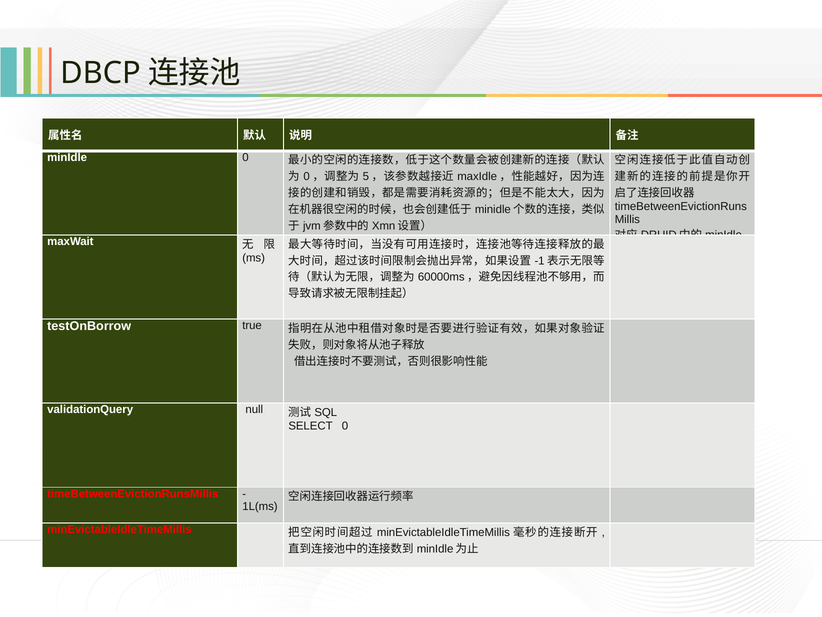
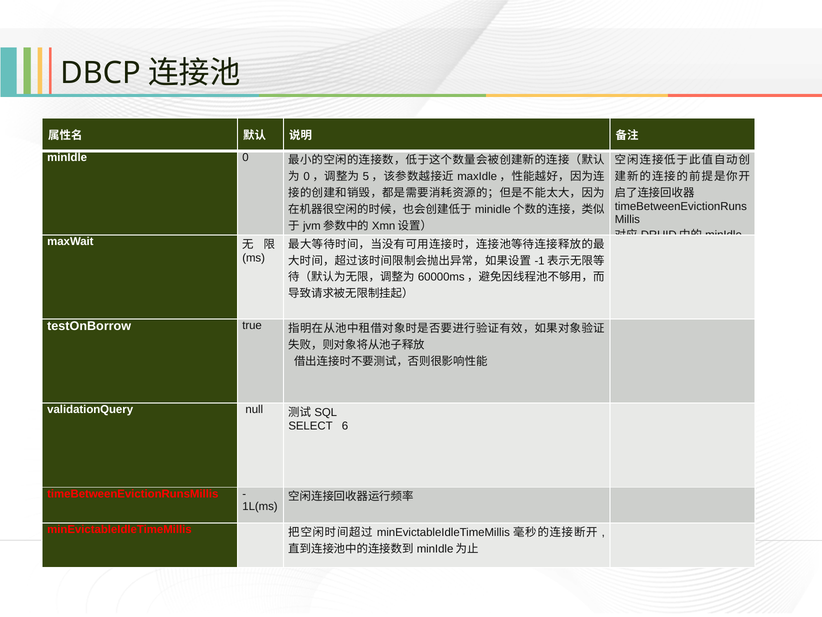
SELECT 0: 0 -> 6
